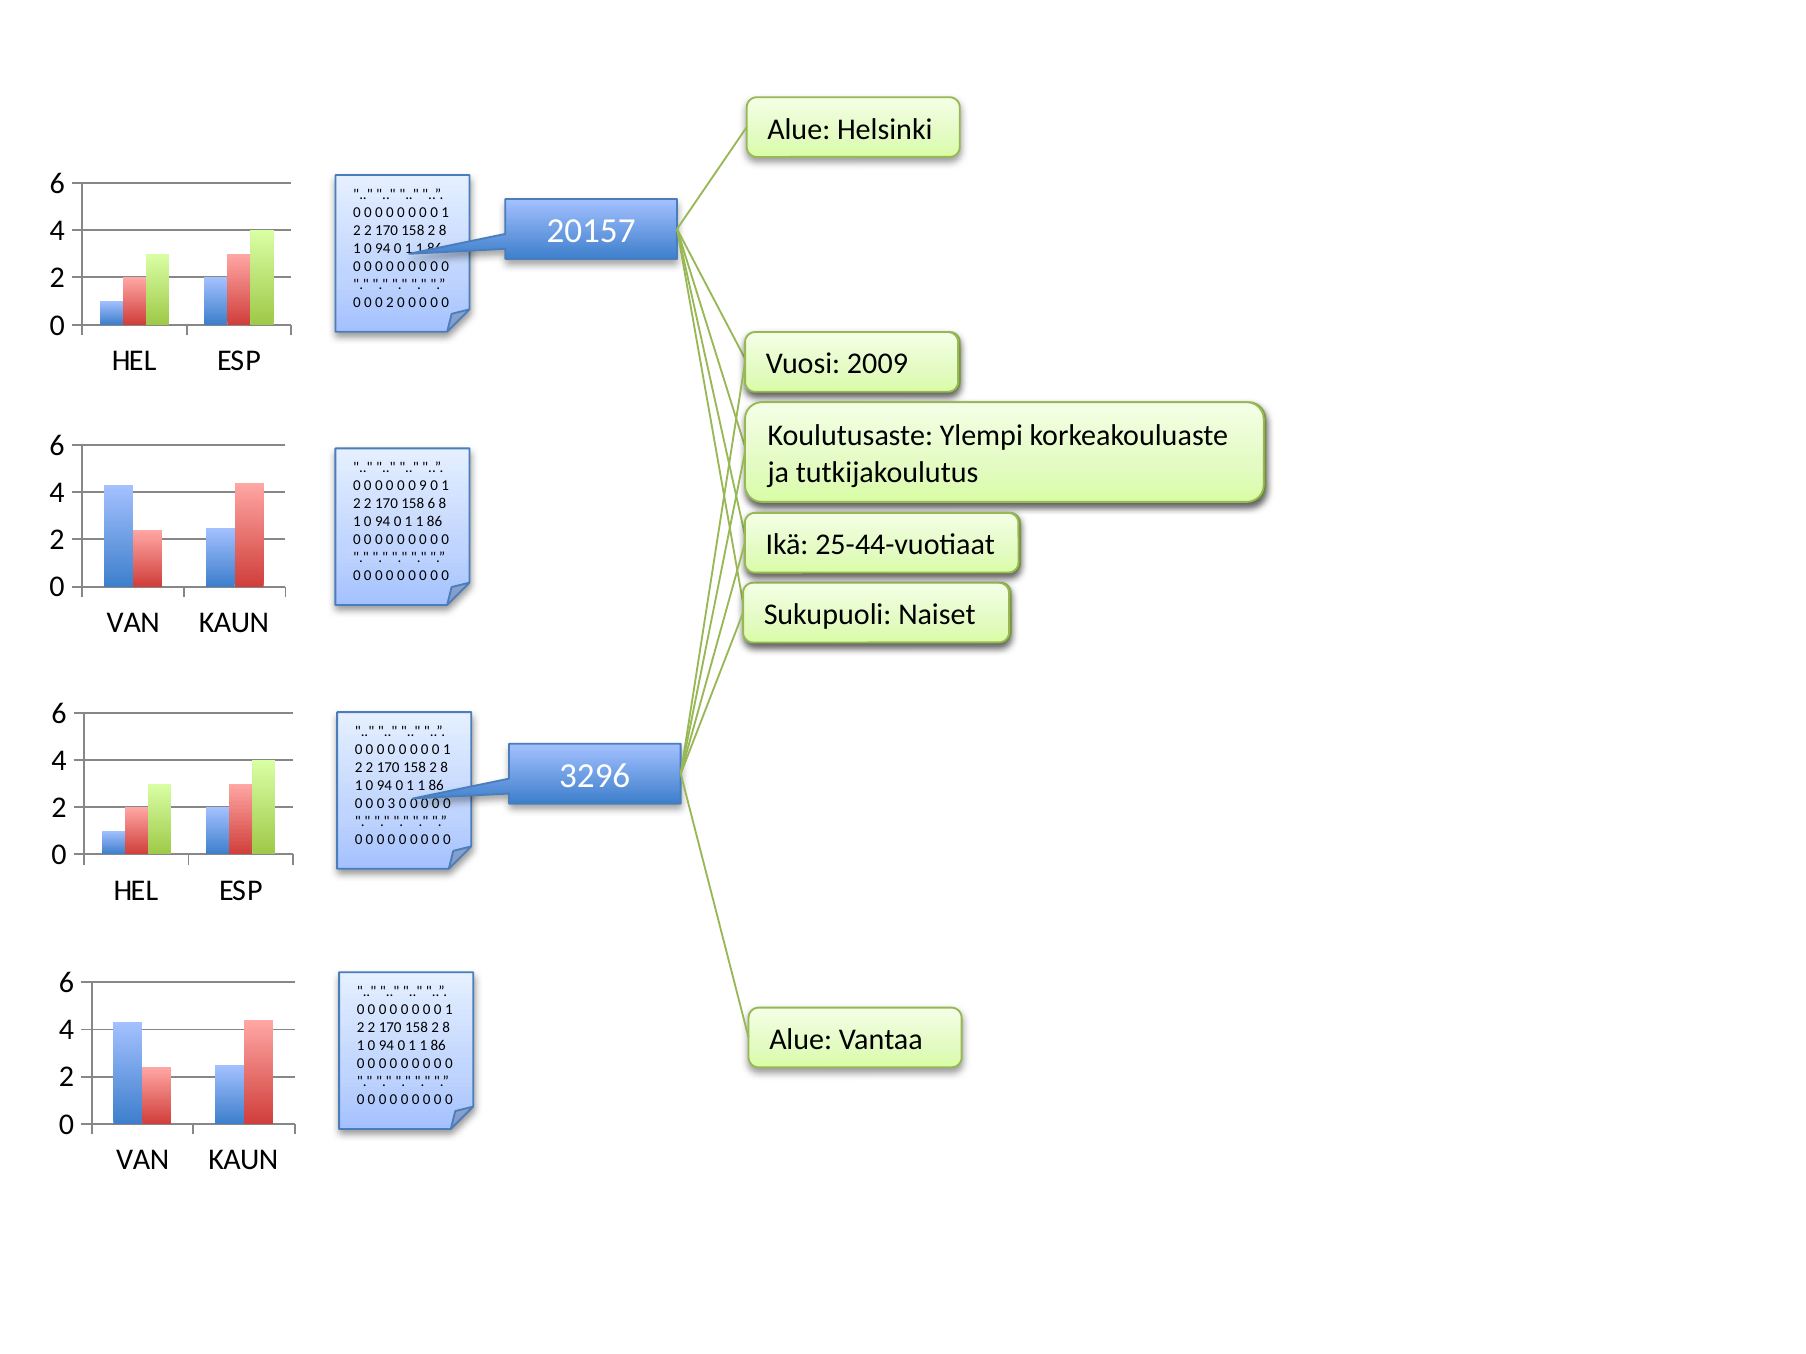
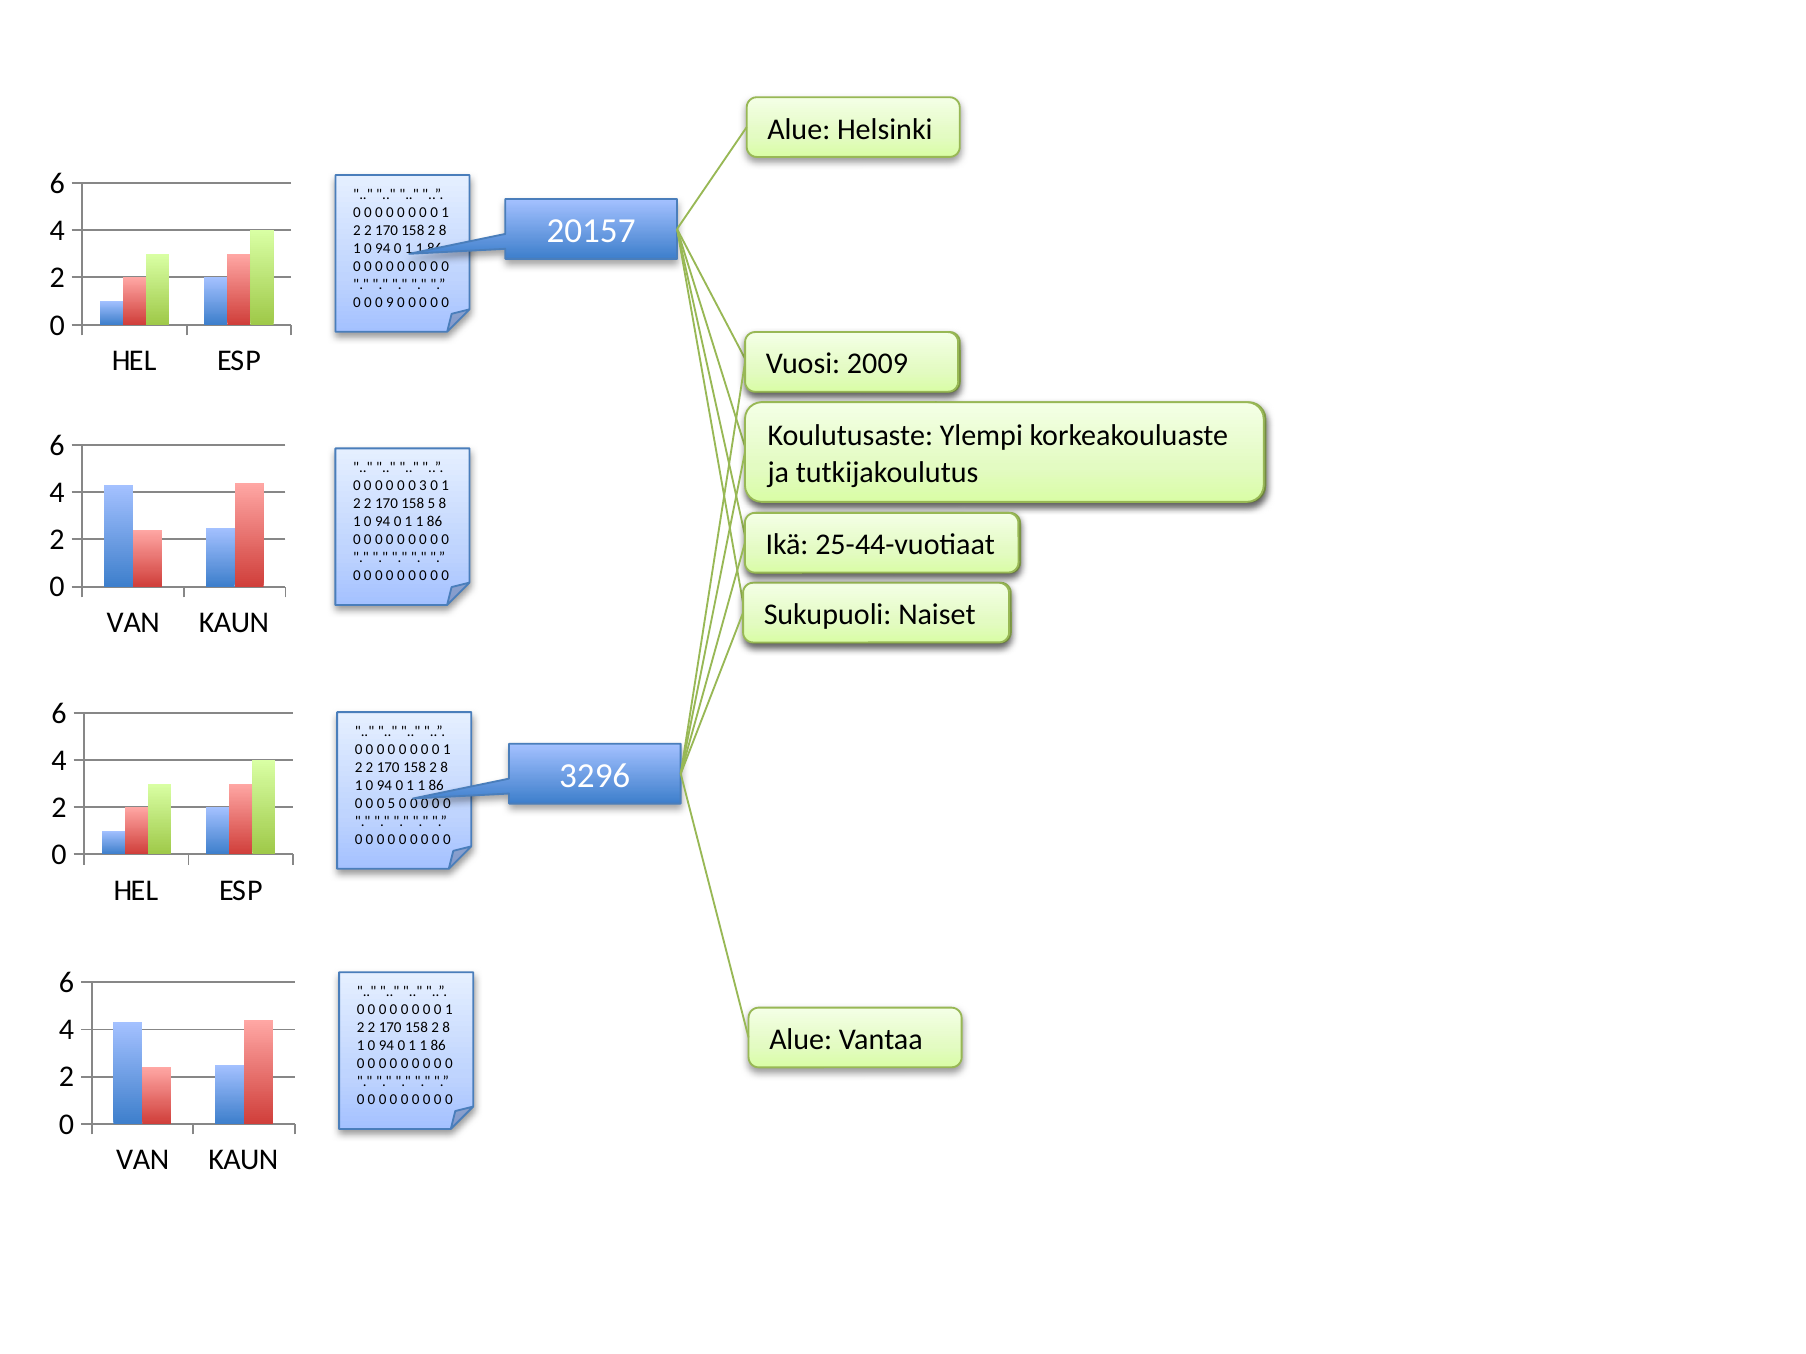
0 0 2: 2 -> 9
9: 9 -> 3
158 6: 6 -> 5
0 3: 3 -> 5
